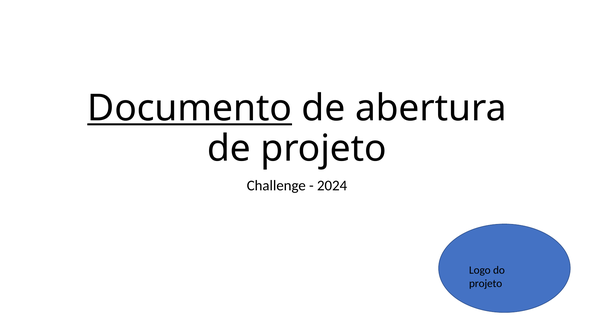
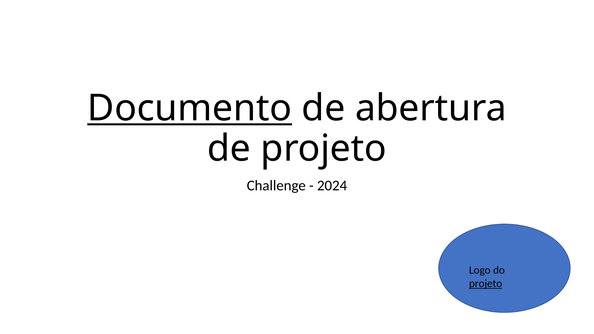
projeto at (486, 284) underline: none -> present
